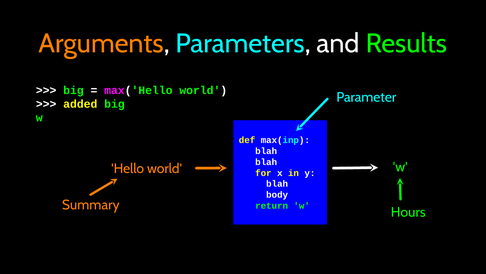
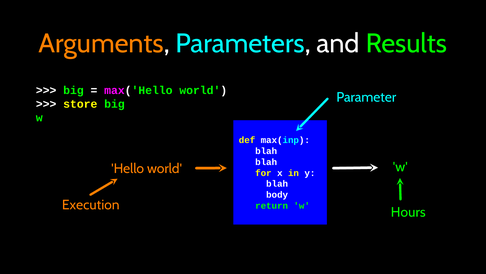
added: added -> store
Summary: Summary -> Execution
